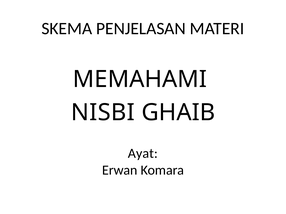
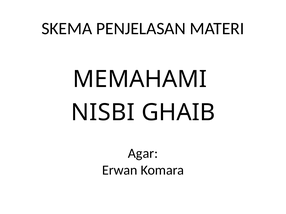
Ayat: Ayat -> Agar
